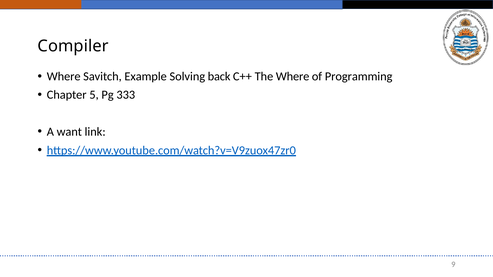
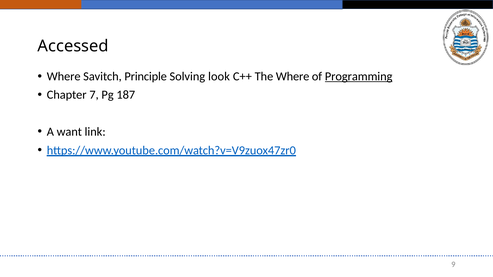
Compiler: Compiler -> Accessed
Example: Example -> Principle
back: back -> look
Programming underline: none -> present
5: 5 -> 7
333: 333 -> 187
